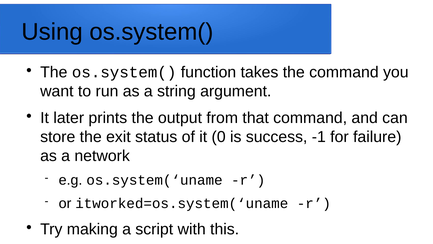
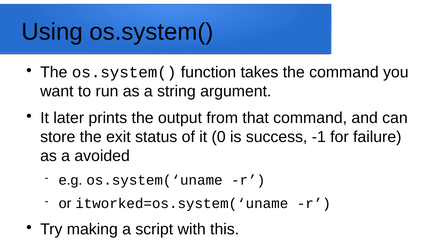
network: network -> avoided
